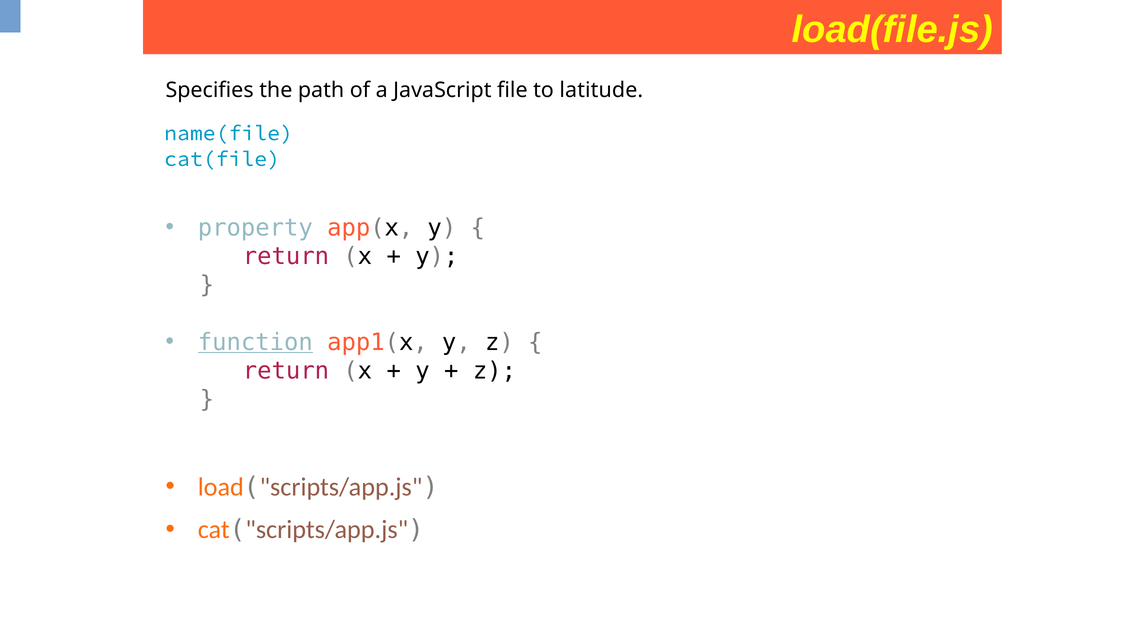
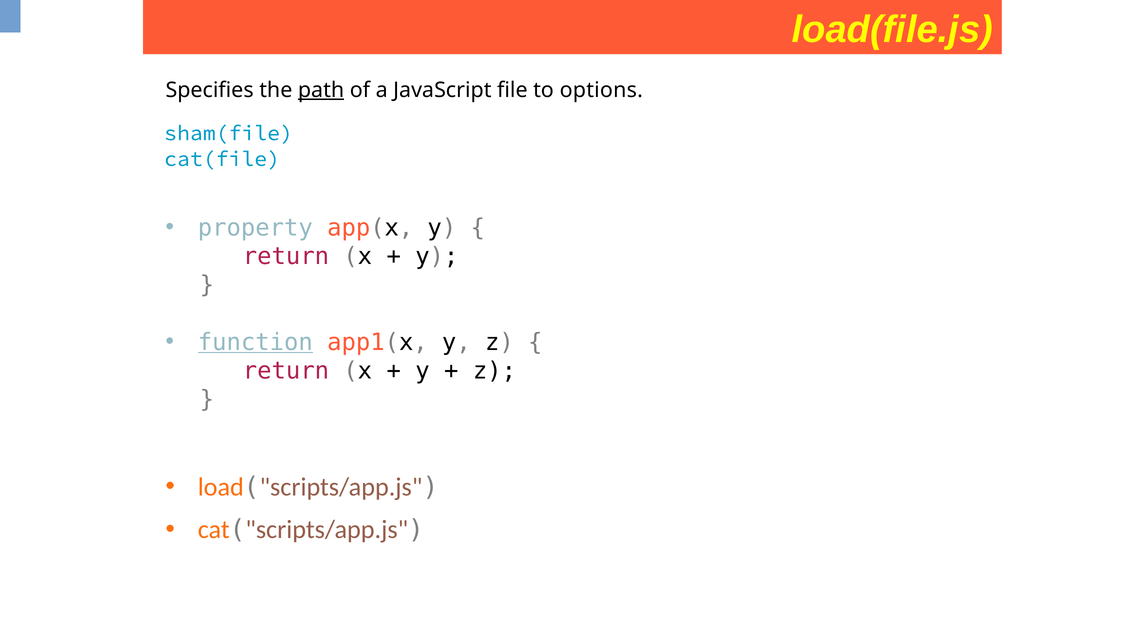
path underline: none -> present
latitude: latitude -> options
name(file: name(file -> sham(file
